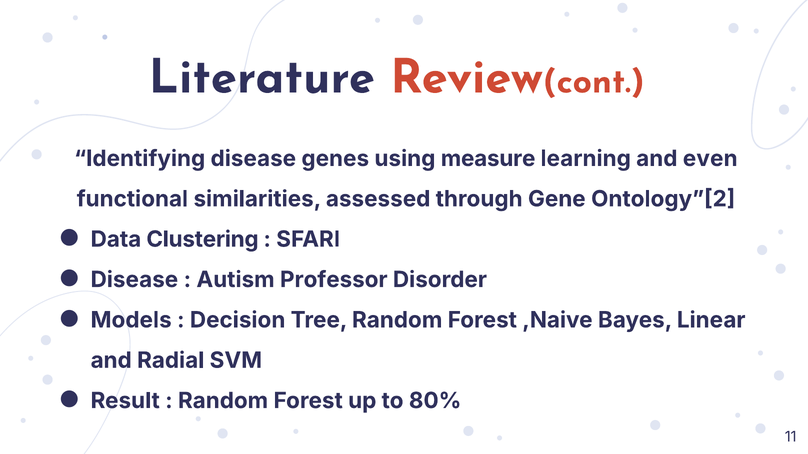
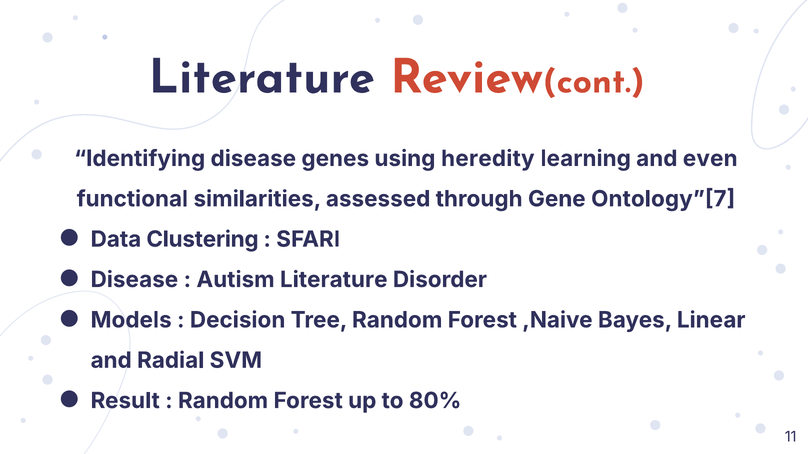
measure: measure -> heredity
Ontology”[2: Ontology”[2 -> Ontology”[7
Autism Professor: Professor -> Literature
